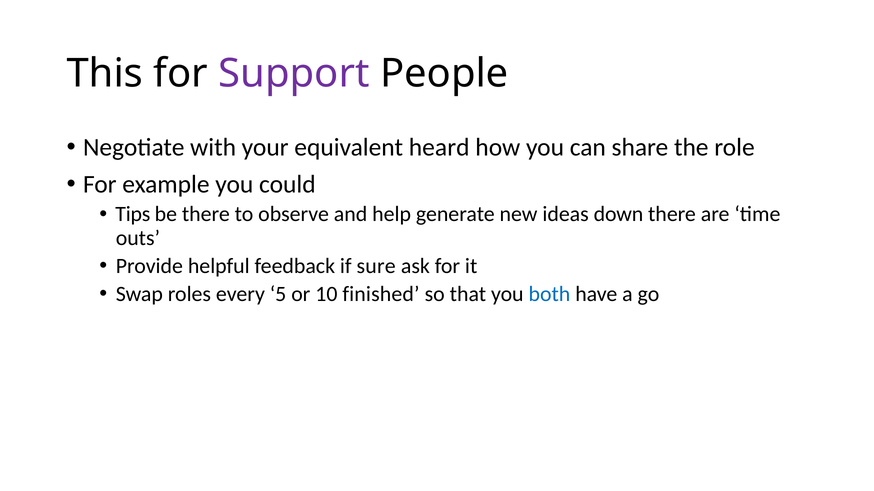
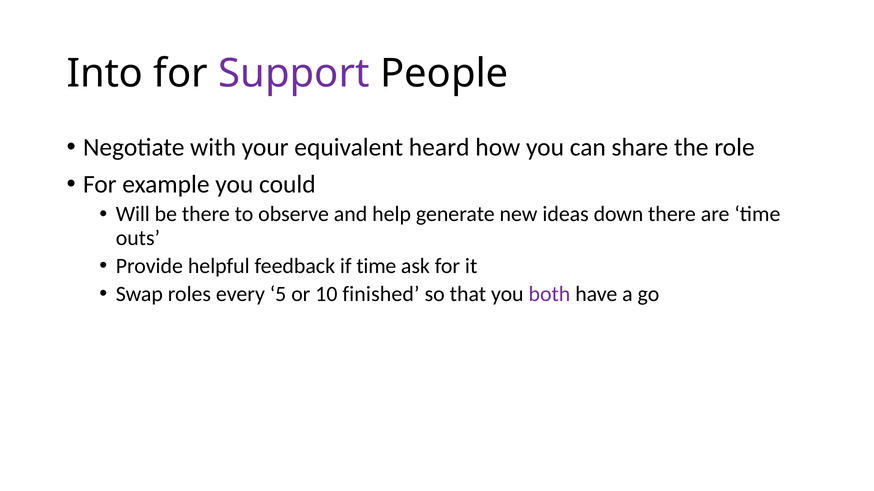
This: This -> Into
Tips: Tips -> Will
if sure: sure -> time
both colour: blue -> purple
